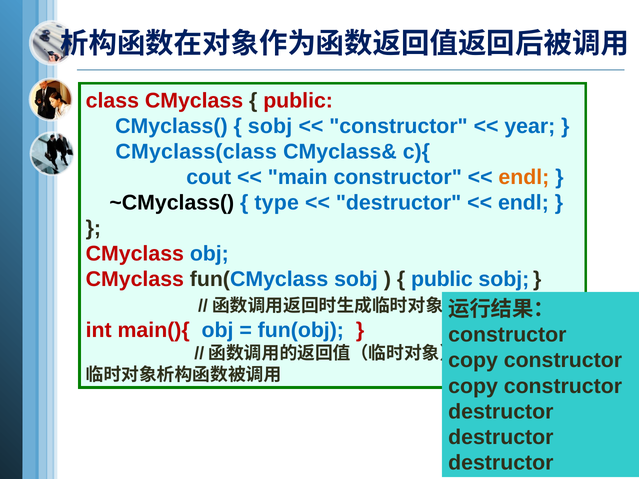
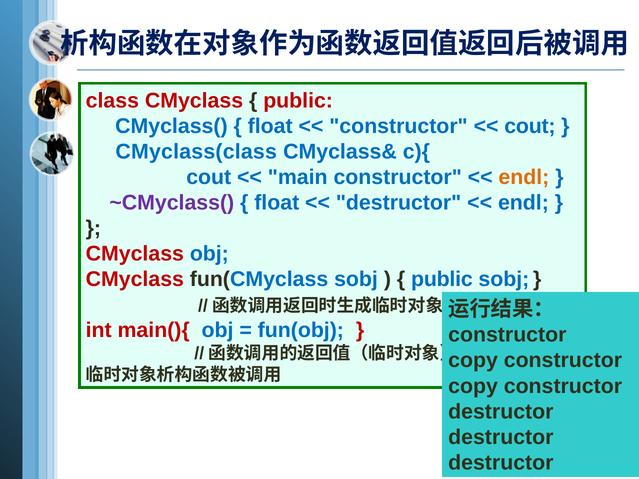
sobj at (270, 126): sobj -> float
year at (530, 126): year -> cout
~CMyclass( colour: black -> purple
type at (277, 203): type -> float
